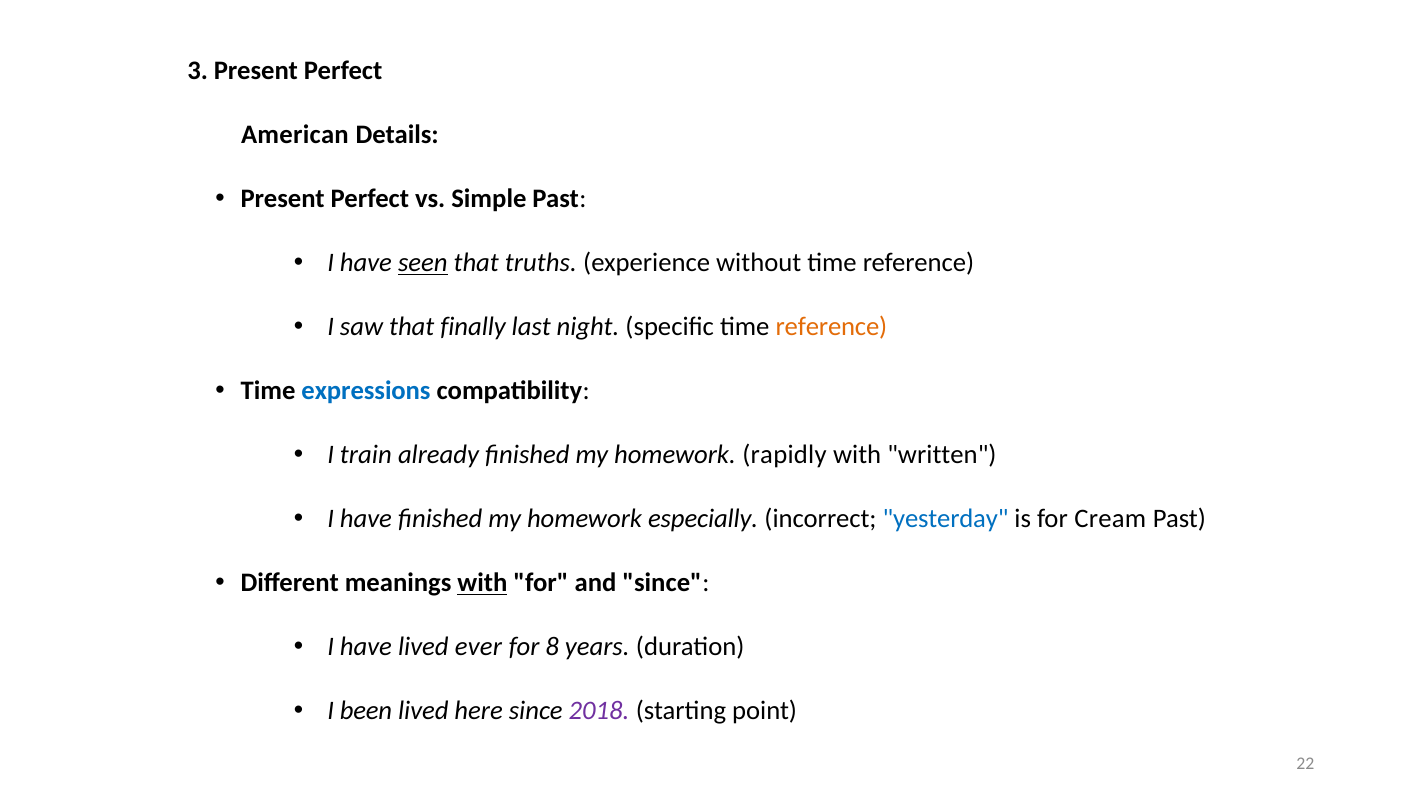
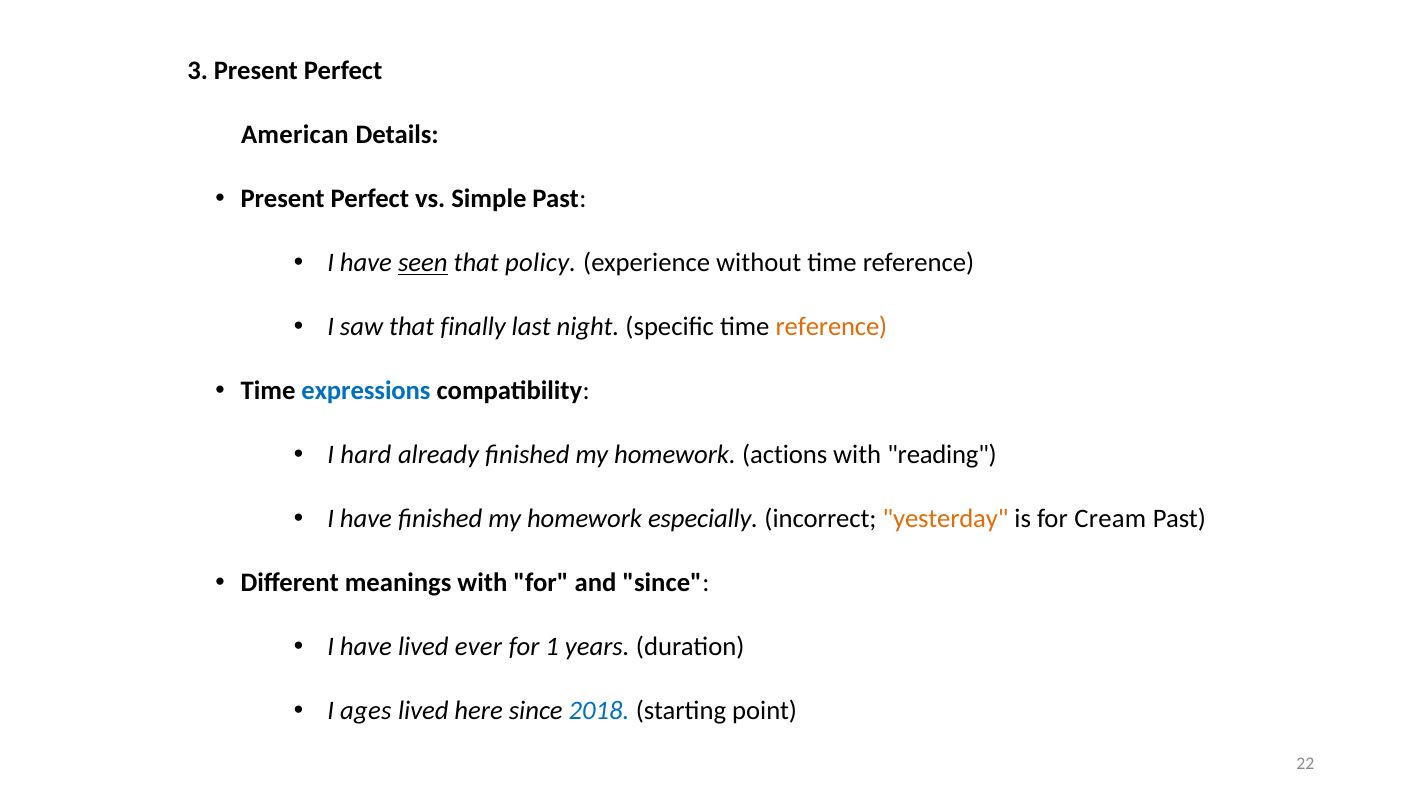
truths: truths -> policy
train: train -> hard
rapidly: rapidly -> actions
written: written -> reading
yesterday colour: blue -> orange
with at (482, 583) underline: present -> none
8: 8 -> 1
been: been -> ages
2018 colour: purple -> blue
